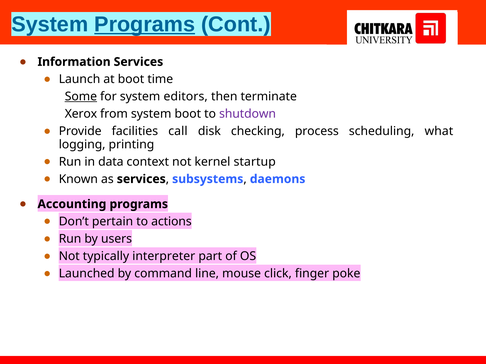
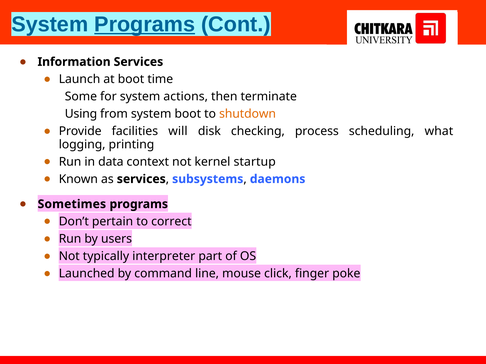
Some underline: present -> none
editors: editors -> actions
Xerox: Xerox -> Using
shutdown colour: purple -> orange
call: call -> will
Accounting: Accounting -> Sometimes
actions: actions -> correct
